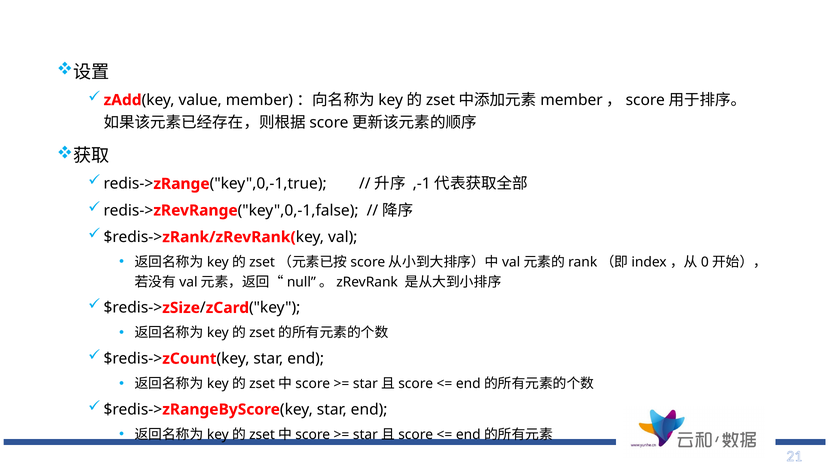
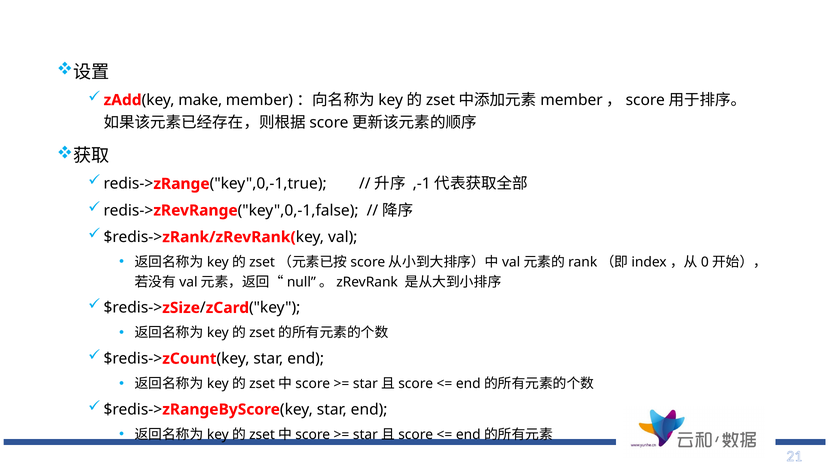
value: value -> make
